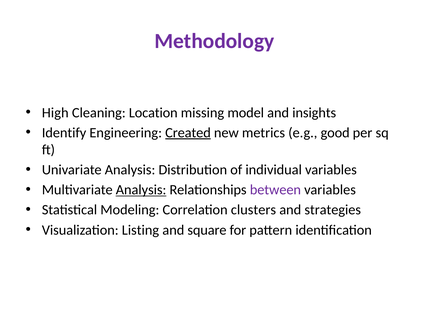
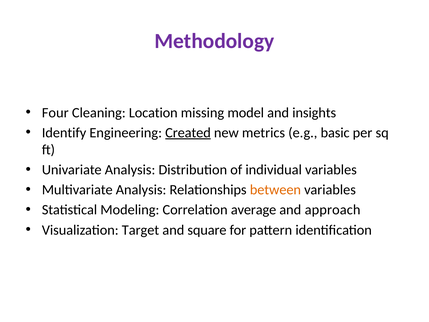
High: High -> Four
good: good -> basic
Analysis at (141, 190) underline: present -> none
between colour: purple -> orange
clusters: clusters -> average
strategies: strategies -> approach
Listing: Listing -> Target
